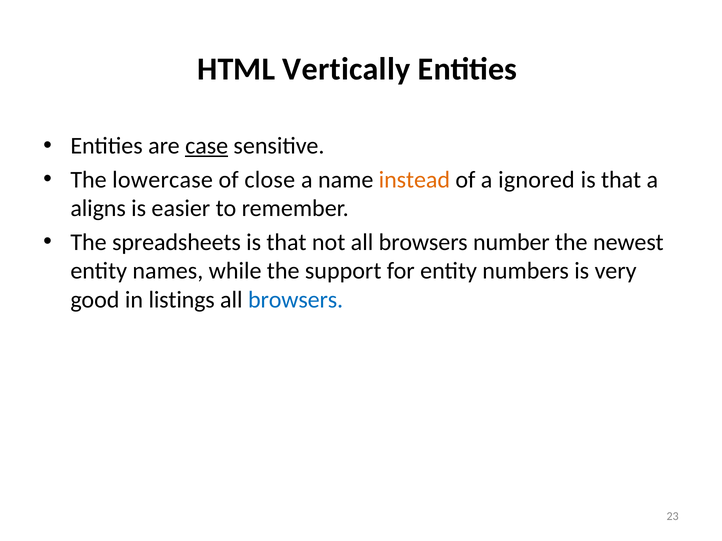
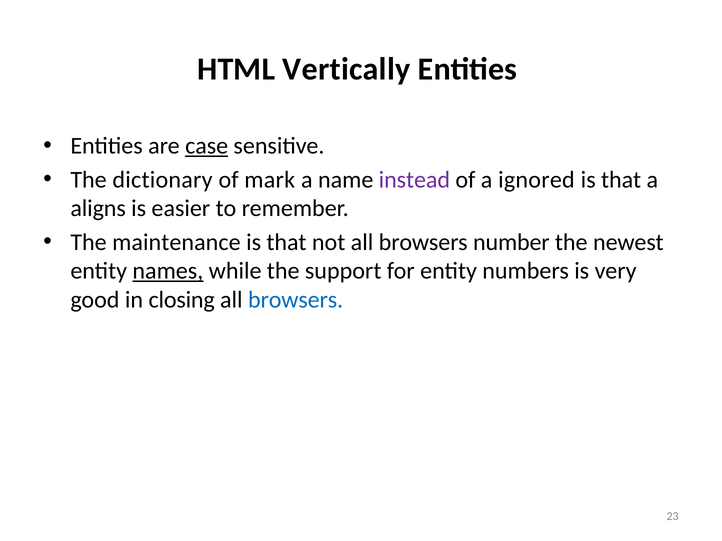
lowercase: lowercase -> dictionary
close: close -> mark
instead colour: orange -> purple
spreadsheets: spreadsheets -> maintenance
names underline: none -> present
listings: listings -> closing
